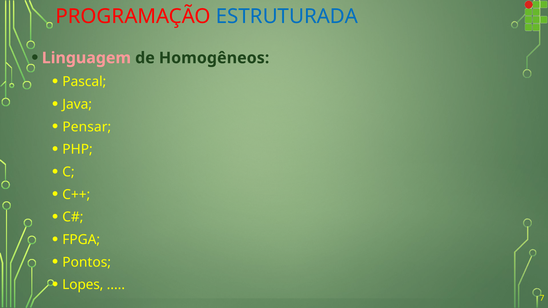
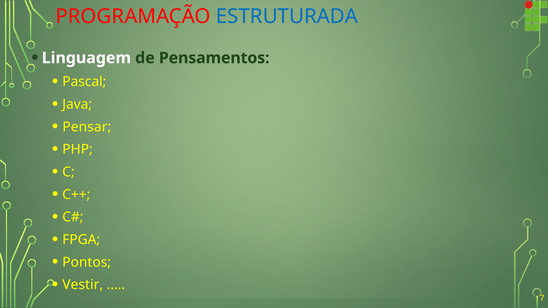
Linguagem colour: pink -> white
Homogêneos: Homogêneos -> Pensamentos
Lopes: Lopes -> Vestir
